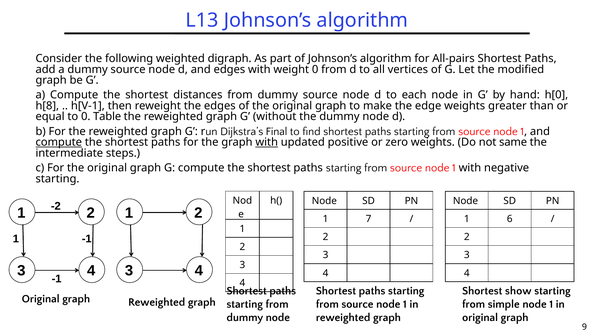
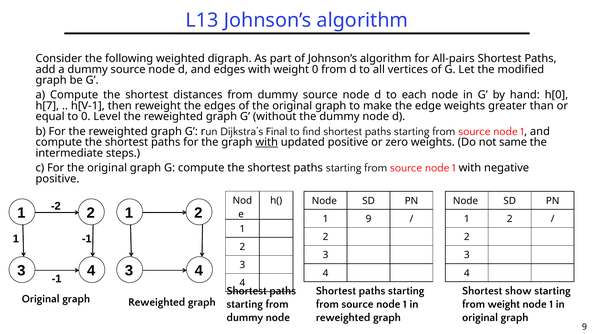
h[8: h[8 -> h[7
Table: Table -> Level
compute at (59, 142) underline: present -> none
starting at (57, 179): starting -> positive
1 7: 7 -> 9
6 at (510, 219): 6 -> 2
from simple: simple -> weight
